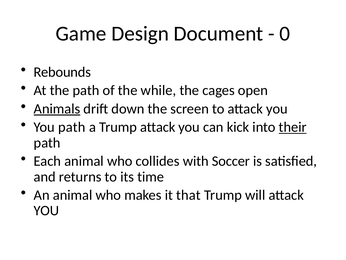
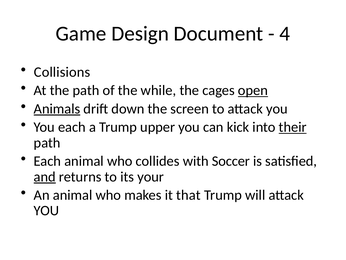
0: 0 -> 4
Rebounds: Rebounds -> Collisions
open underline: none -> present
You path: path -> each
Trump attack: attack -> upper
and underline: none -> present
time: time -> your
